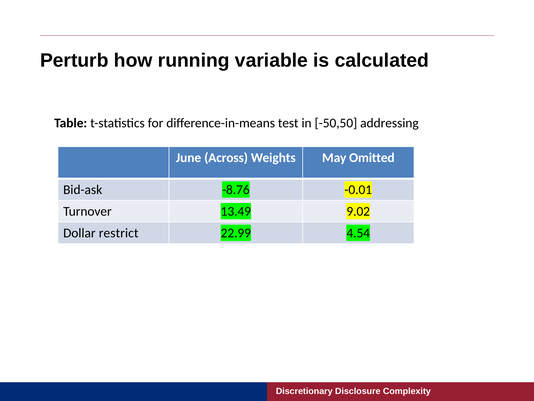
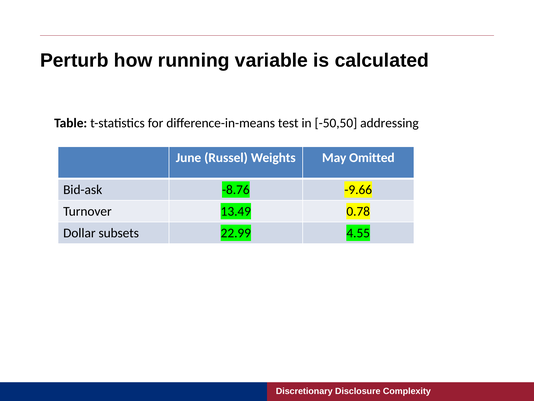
Across: Across -> Russel
-0.01: -0.01 -> -9.66
9.02: 9.02 -> 0.78
restrict: restrict -> subsets
4.54: 4.54 -> 4.55
